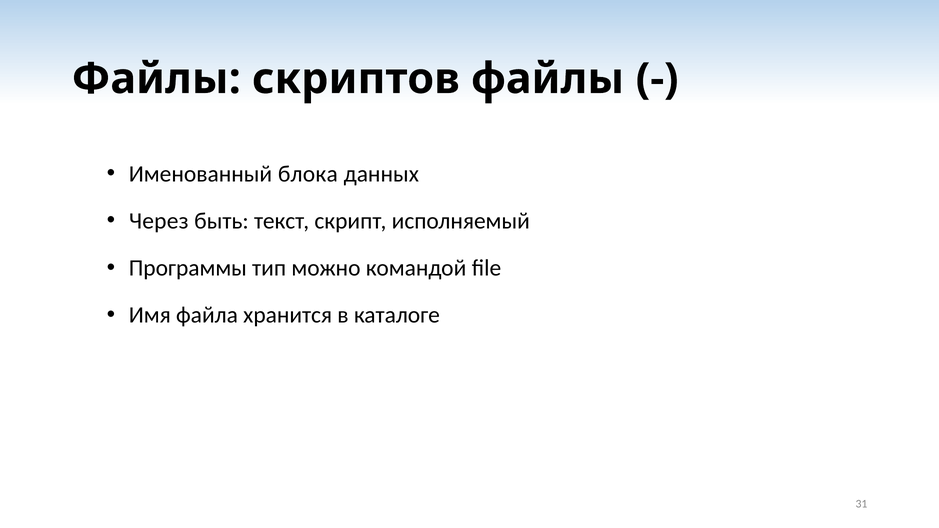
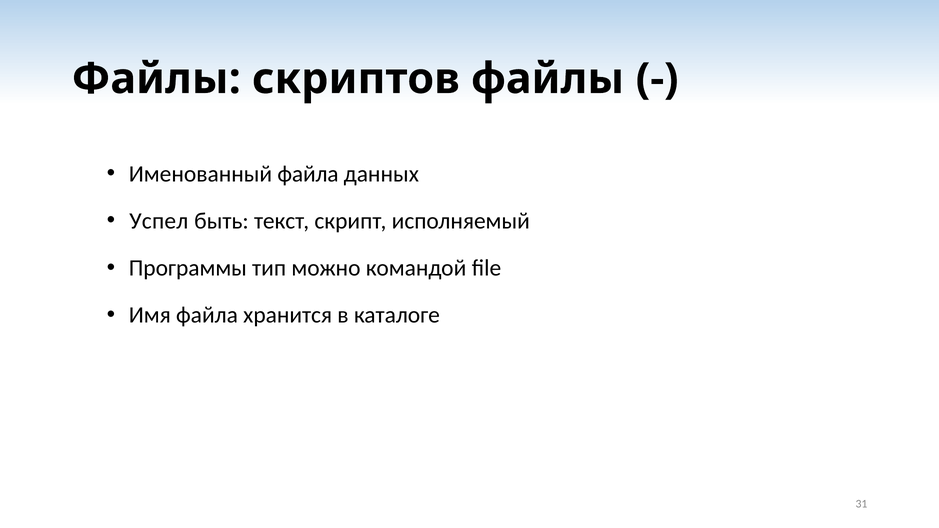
Именованный блока: блока -> файла
Через: Через -> Успел
